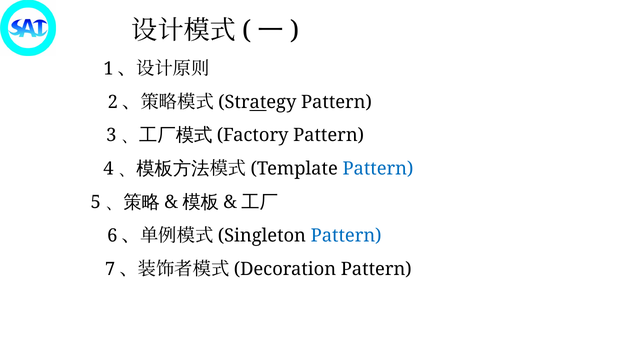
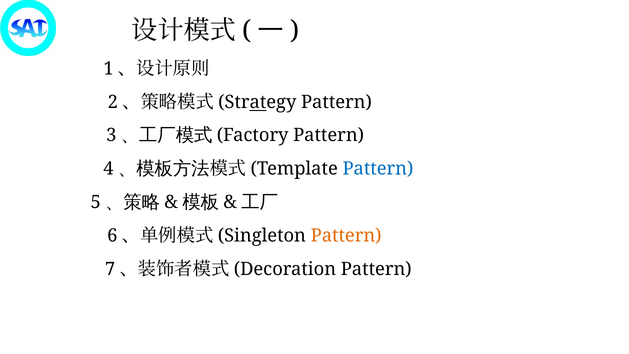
Pattern at (346, 235) colour: blue -> orange
